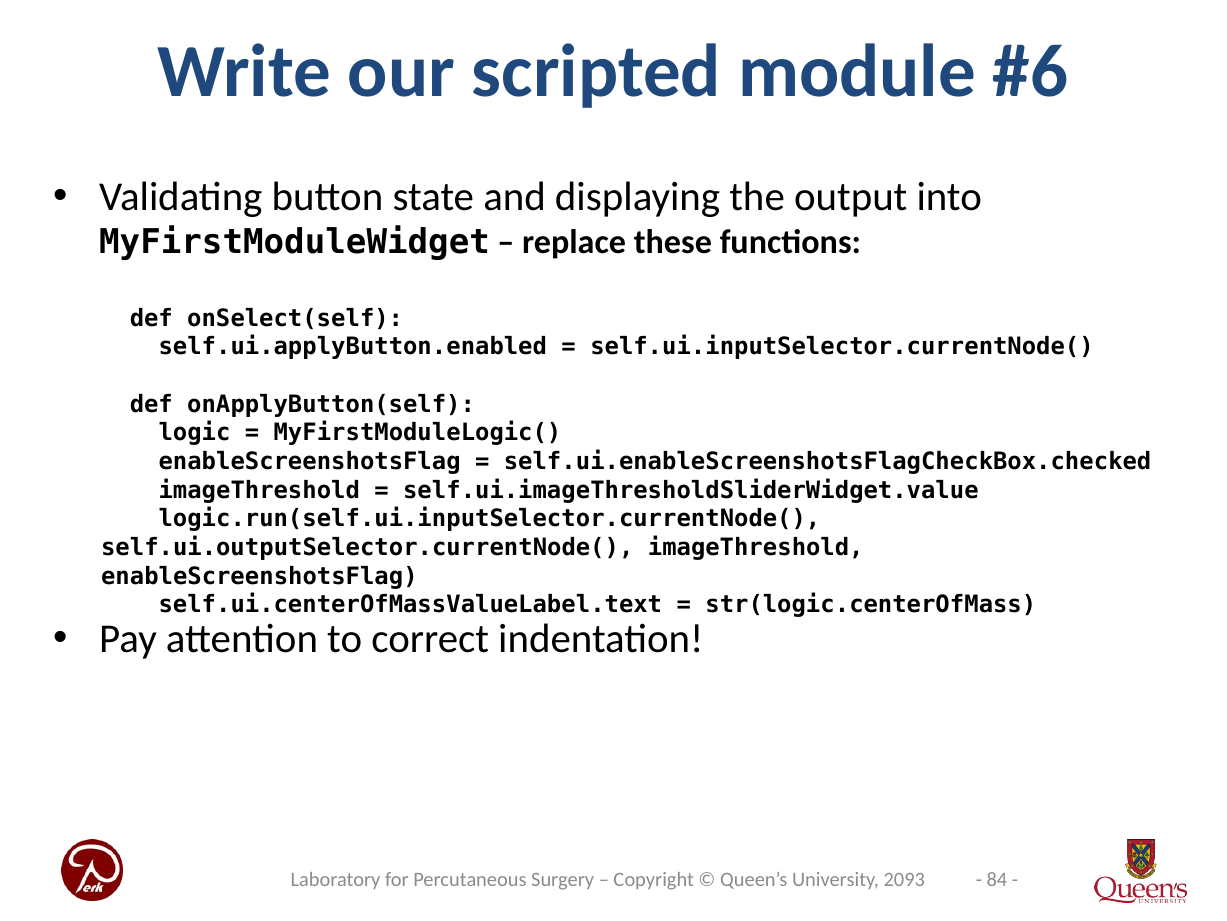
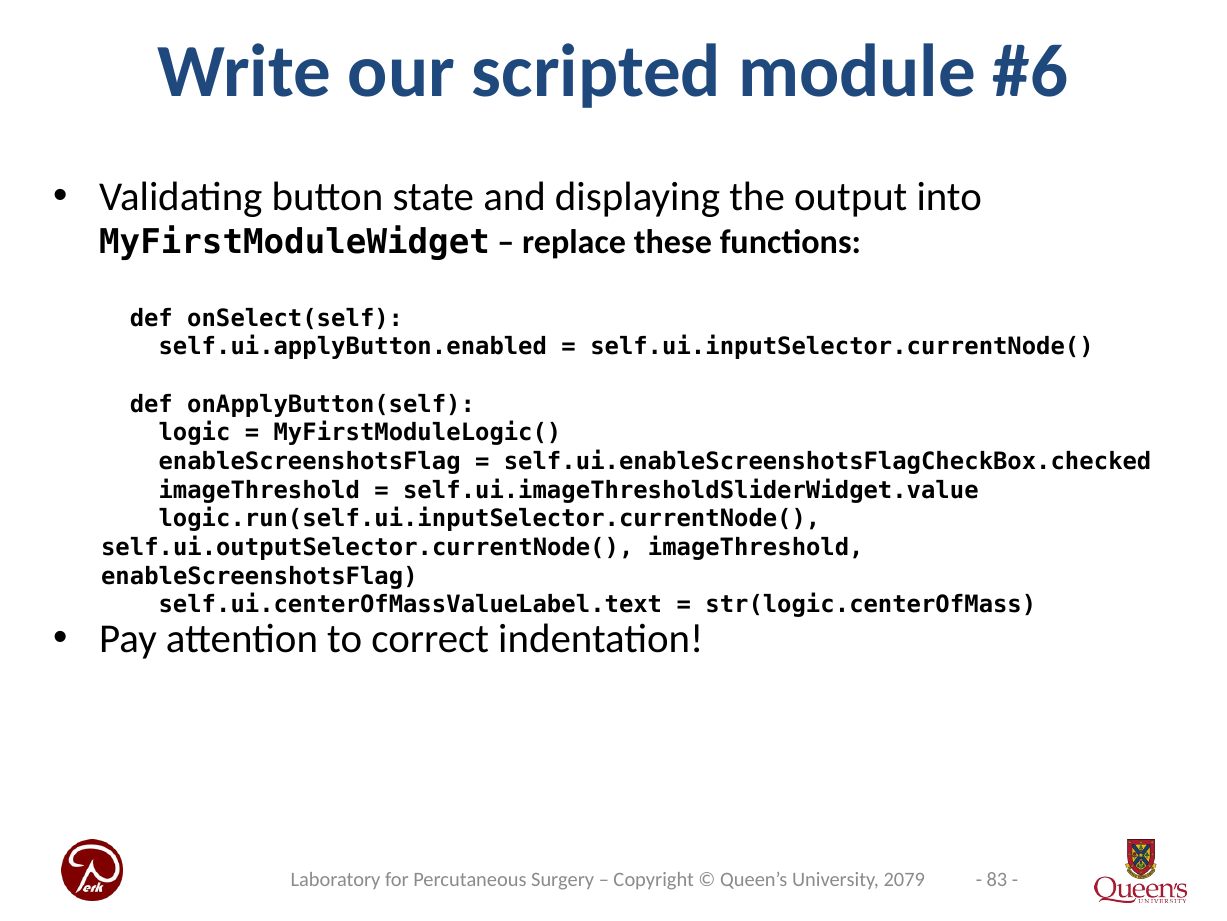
84: 84 -> 83
2093: 2093 -> 2079
